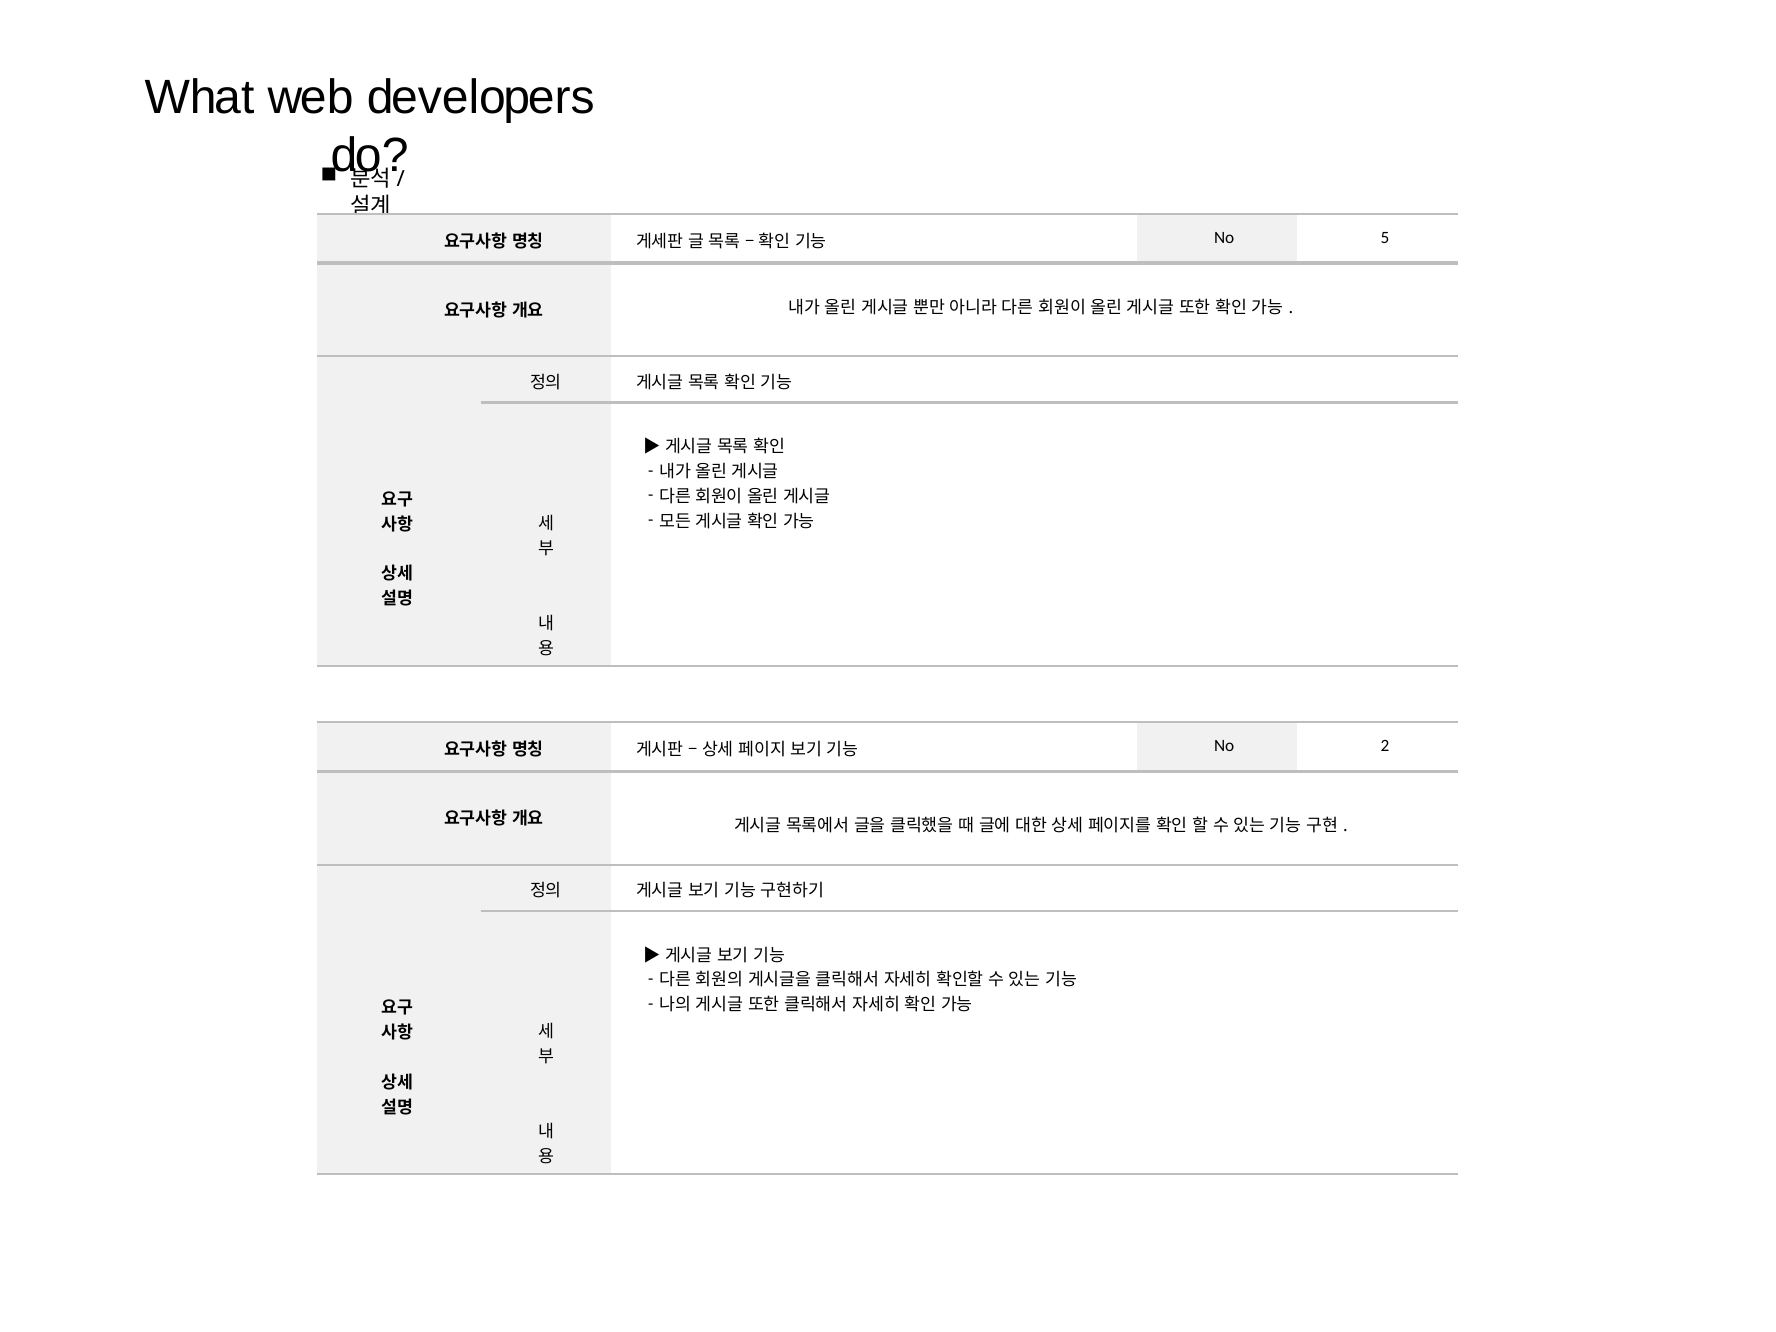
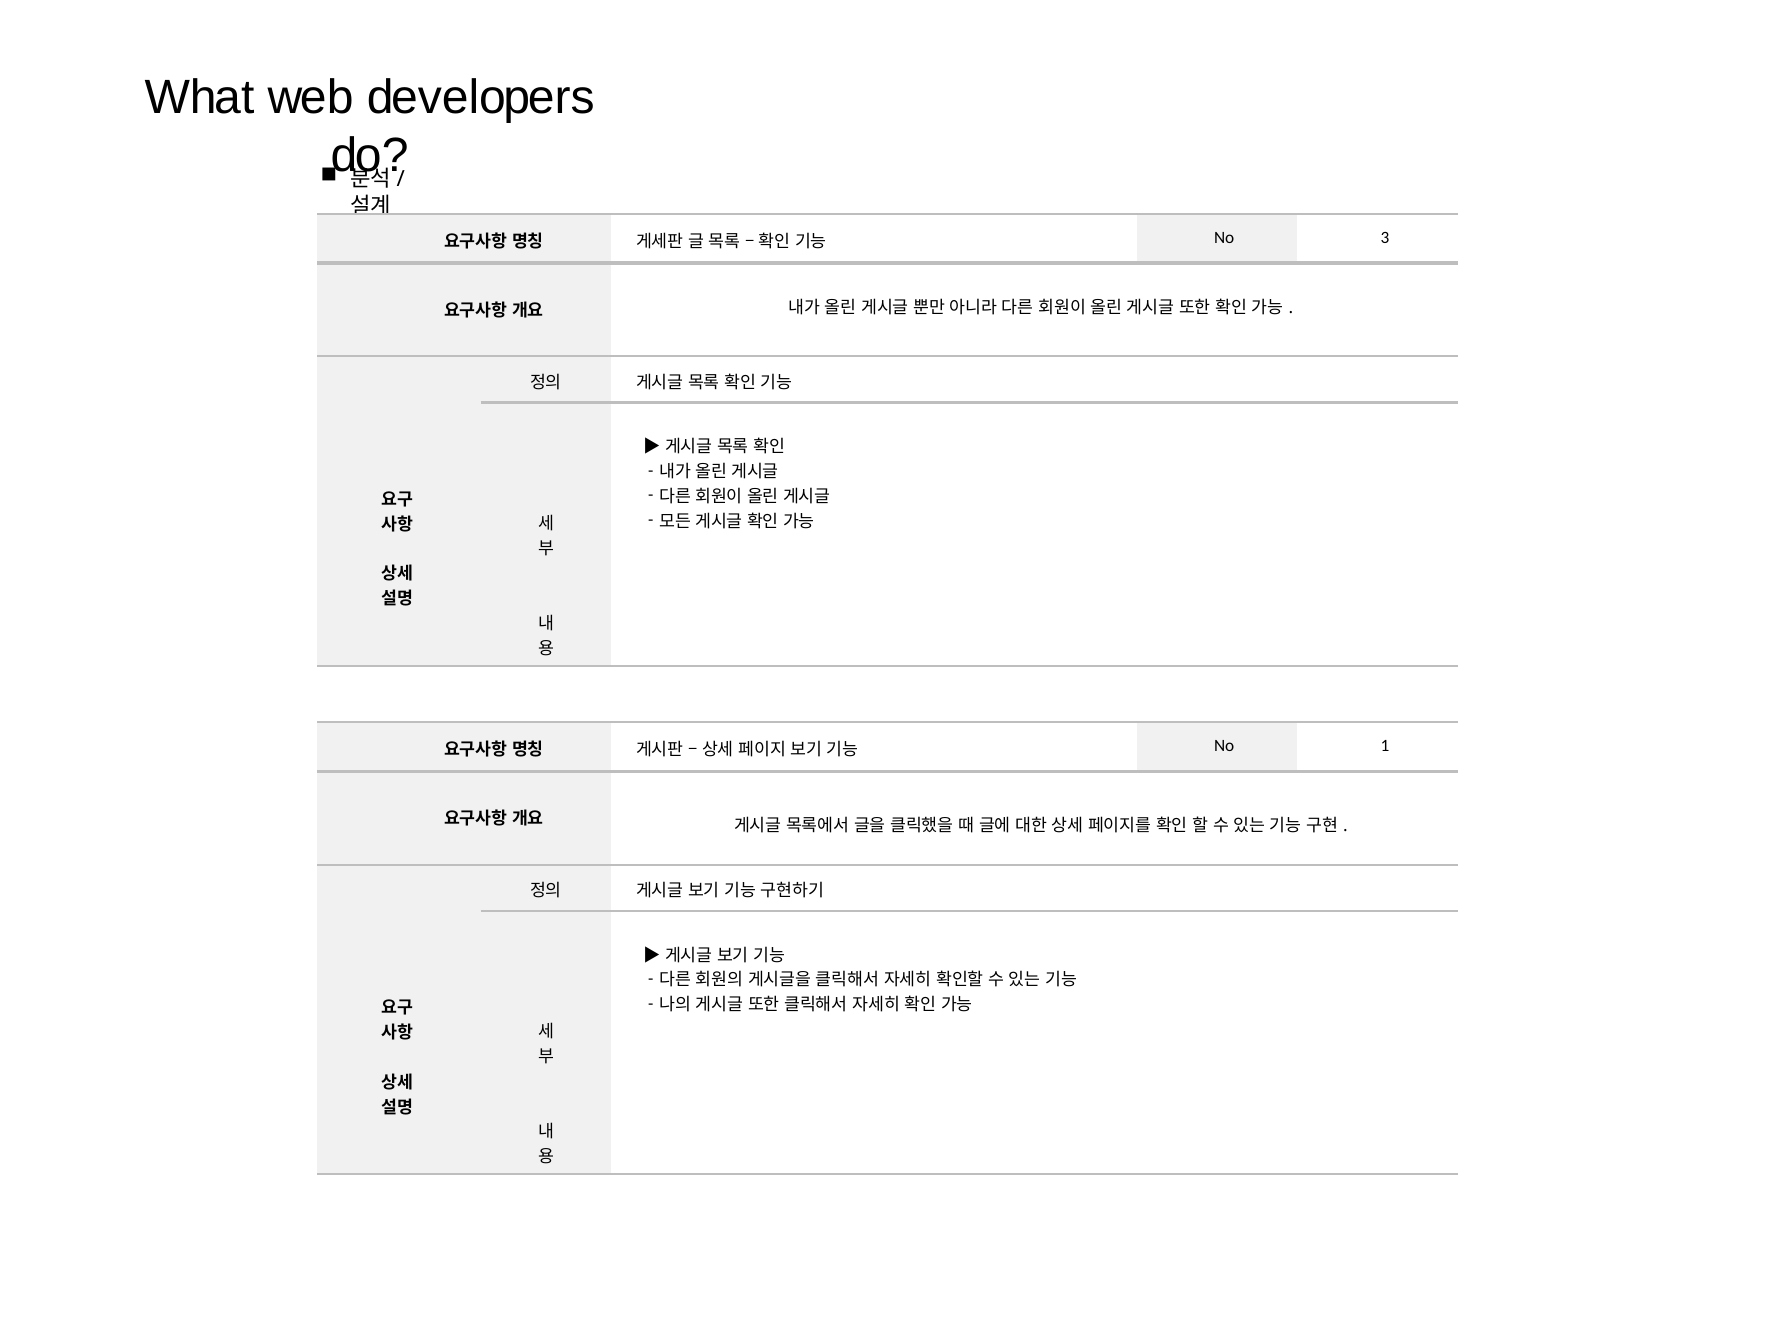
5: 5 -> 3
2: 2 -> 1
